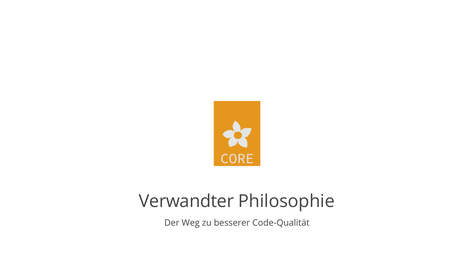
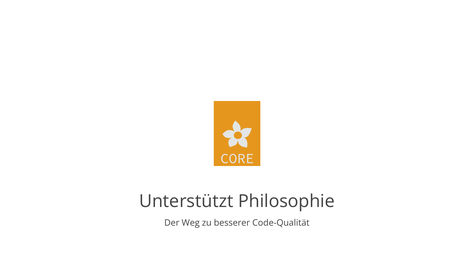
Verwandter: Verwandter -> Unterstützt
